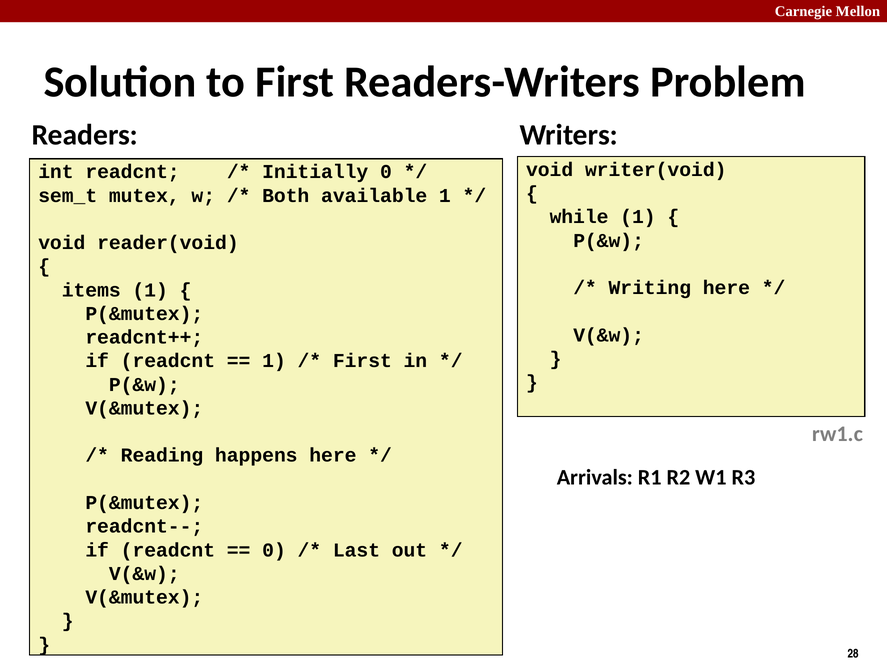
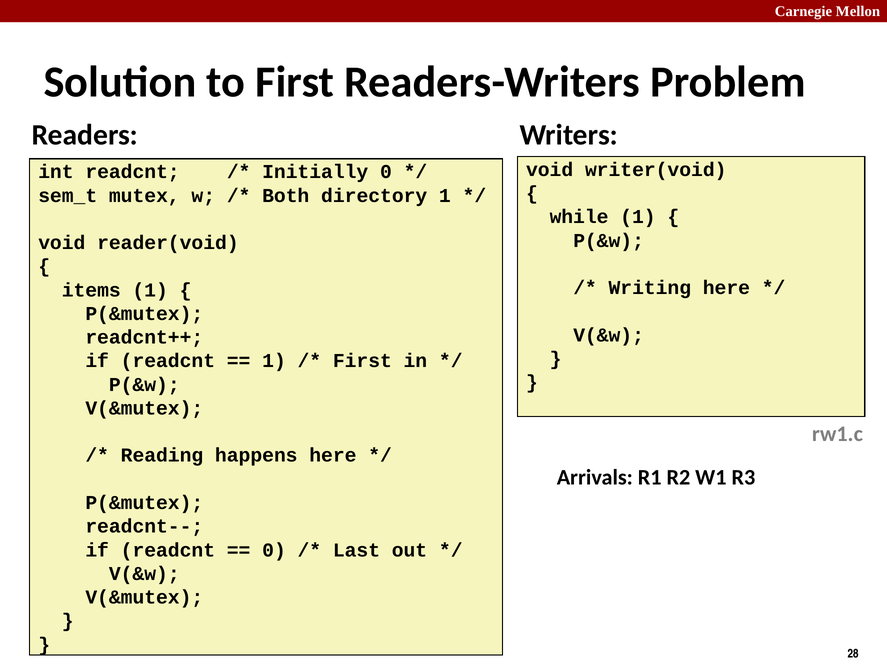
available: available -> directory
